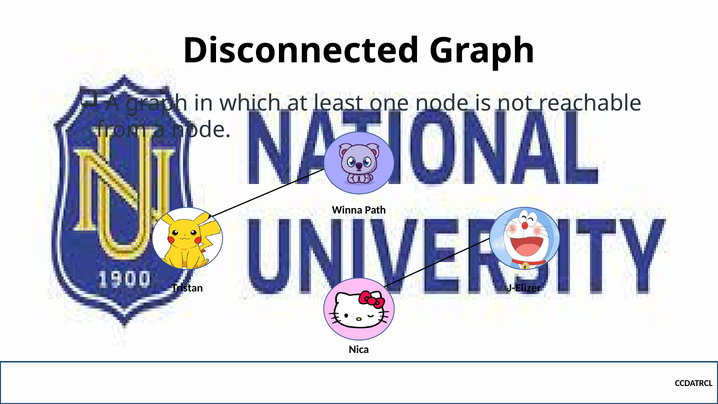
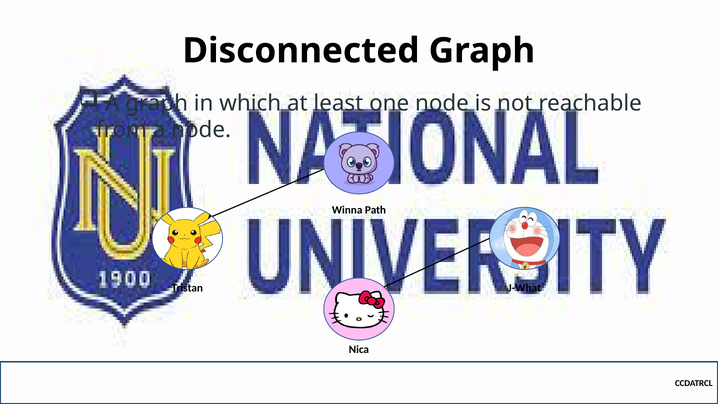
J-Elizer: J-Elizer -> J-What
